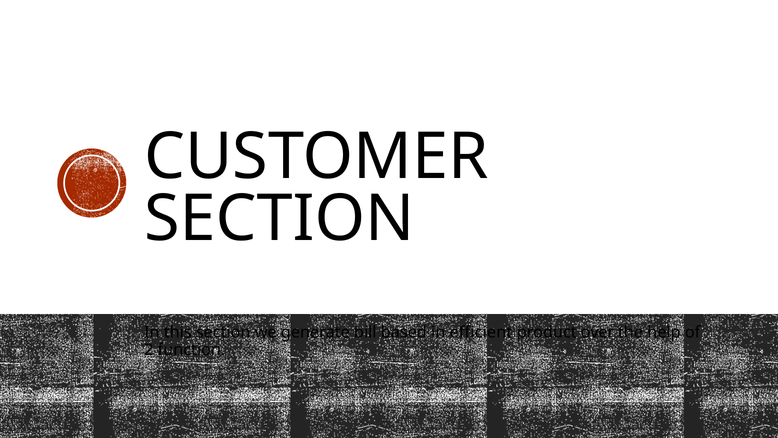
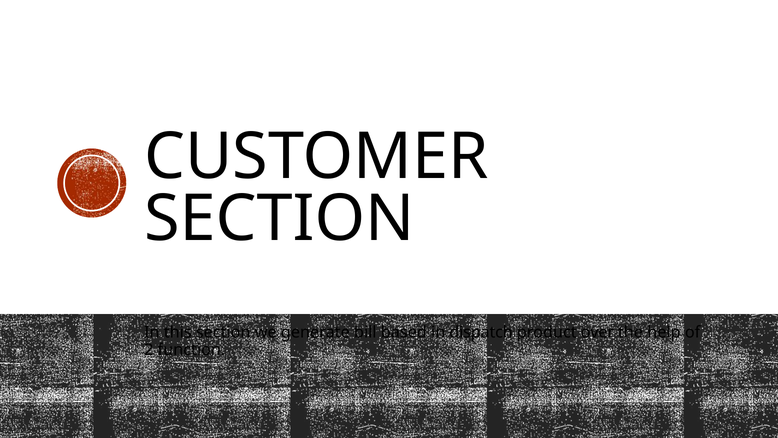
efficient: efficient -> dispatch
